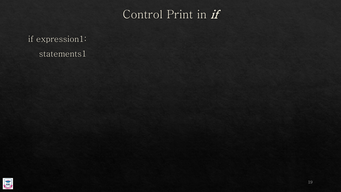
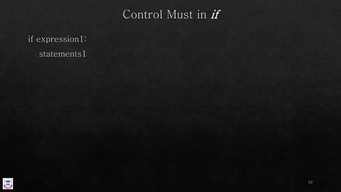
Print: Print -> Must
